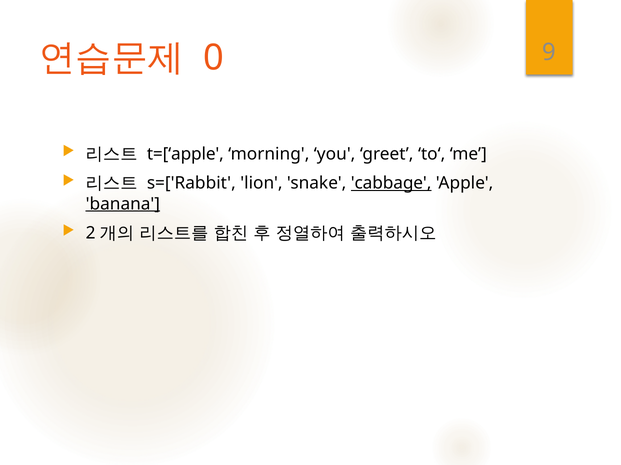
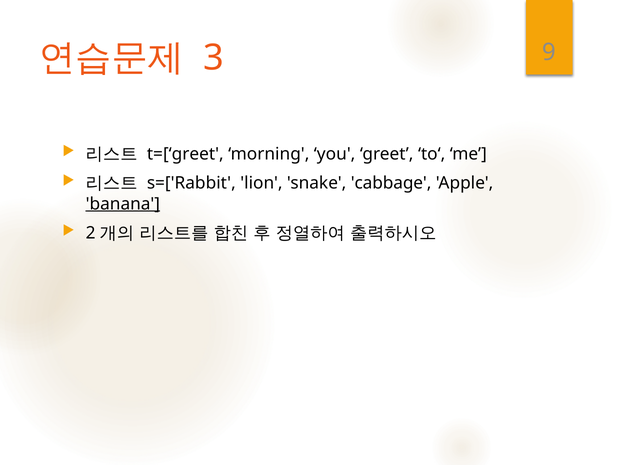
0: 0 -> 3
t=[‘apple: t=[‘apple -> t=[‘greet
cabbage underline: present -> none
